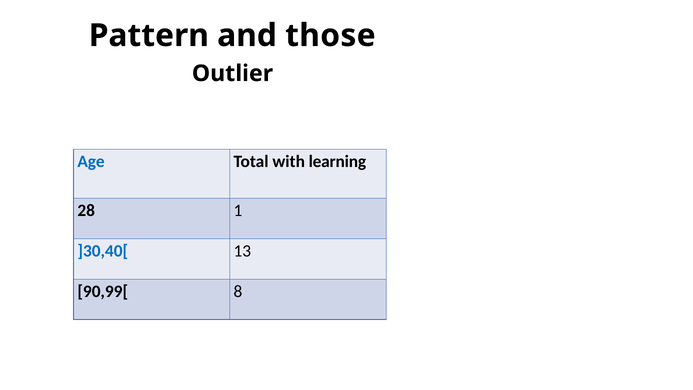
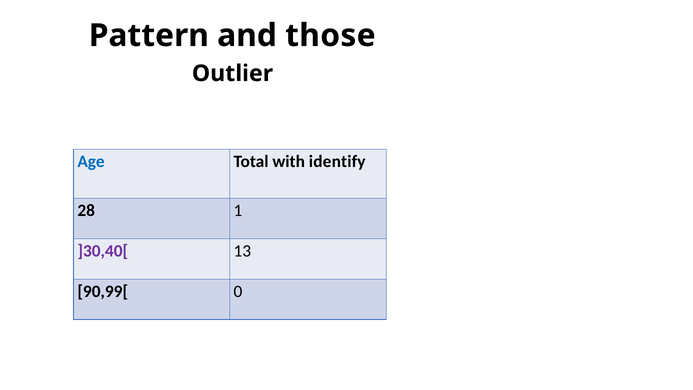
learning: learning -> identify
]30,40[ colour: blue -> purple
8: 8 -> 0
